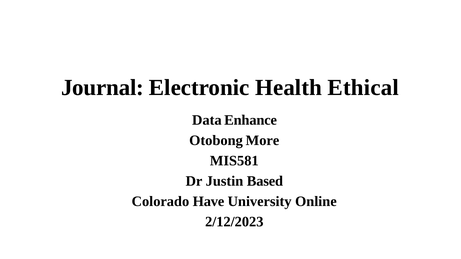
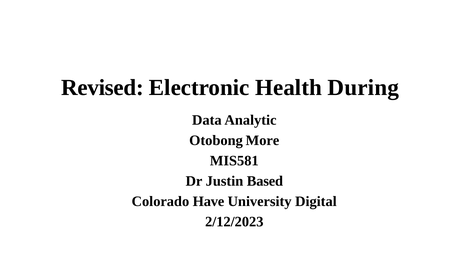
Journal: Journal -> Revised
Ethical: Ethical -> During
Enhance: Enhance -> Analytic
Online: Online -> Digital
